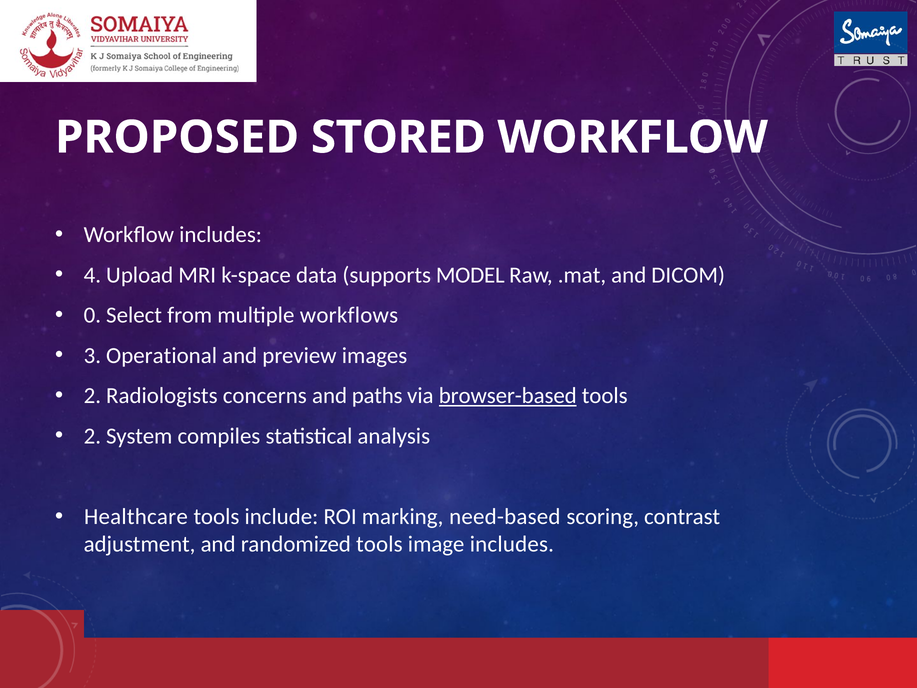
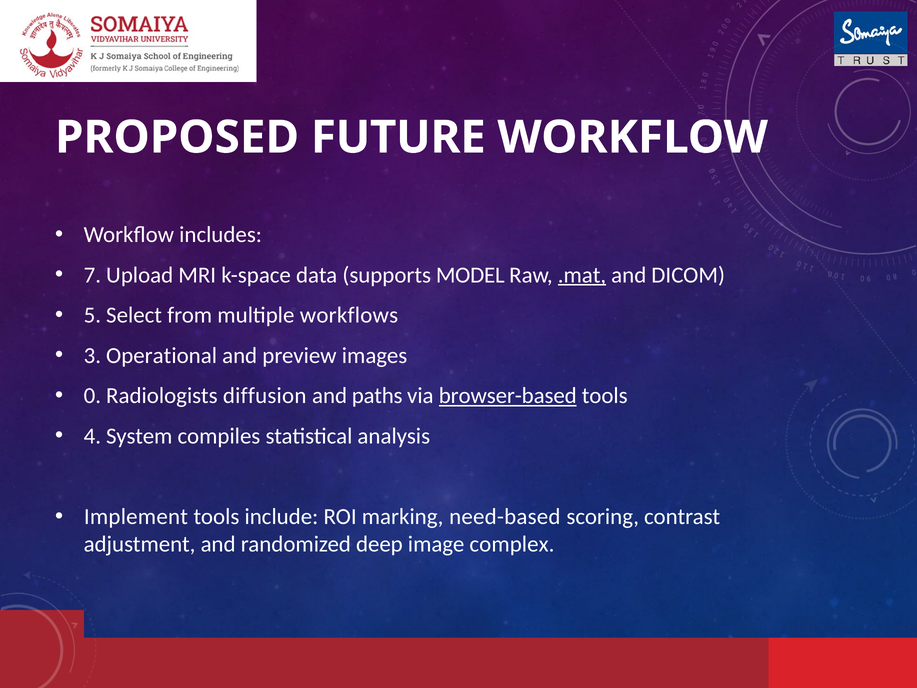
STORED: STORED -> FUTURE
4: 4 -> 7
.mat underline: none -> present
0: 0 -> 5
2 at (92, 396): 2 -> 0
concerns: concerns -> diffusion
2 at (92, 436): 2 -> 4
Healthcare: Healthcare -> Implement
randomized tools: tools -> deep
image includes: includes -> complex
